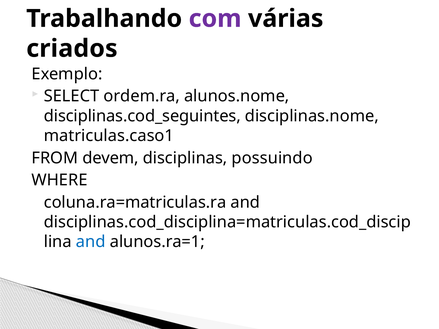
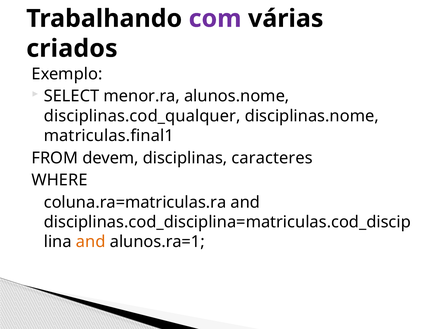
ordem.ra: ordem.ra -> menor.ra
disciplinas.cod_seguintes: disciplinas.cod_seguintes -> disciplinas.cod_qualquer
matriculas.caso1: matriculas.caso1 -> matriculas.final1
possuindo: possuindo -> caracteres
and at (91, 242) colour: blue -> orange
